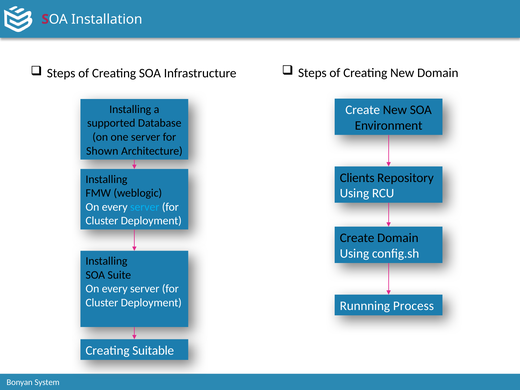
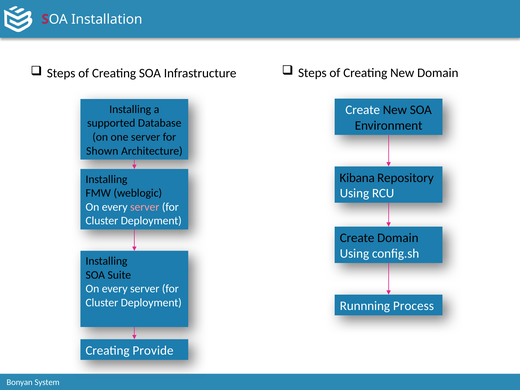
Clients: Clients -> Kibana
server at (145, 207) colour: light blue -> pink
Suitable: Suitable -> Provide
